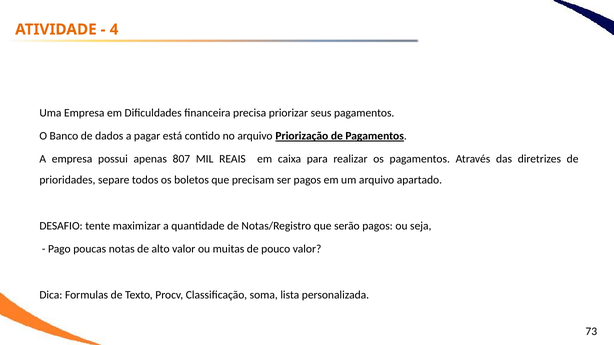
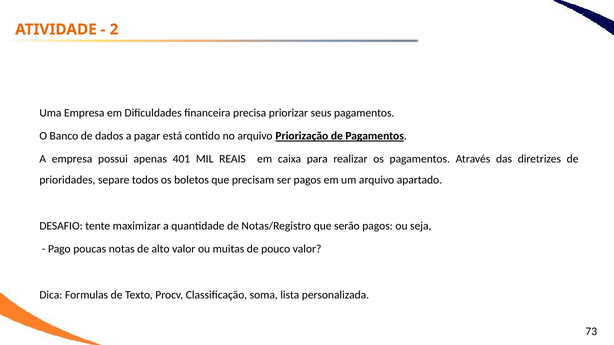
4: 4 -> 2
807: 807 -> 401
